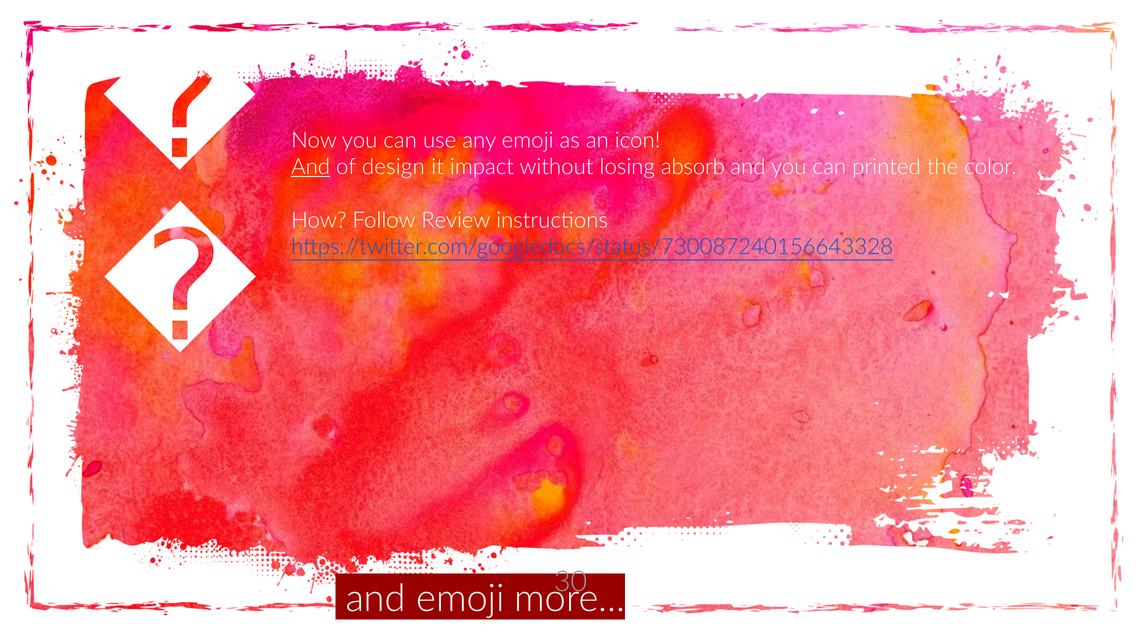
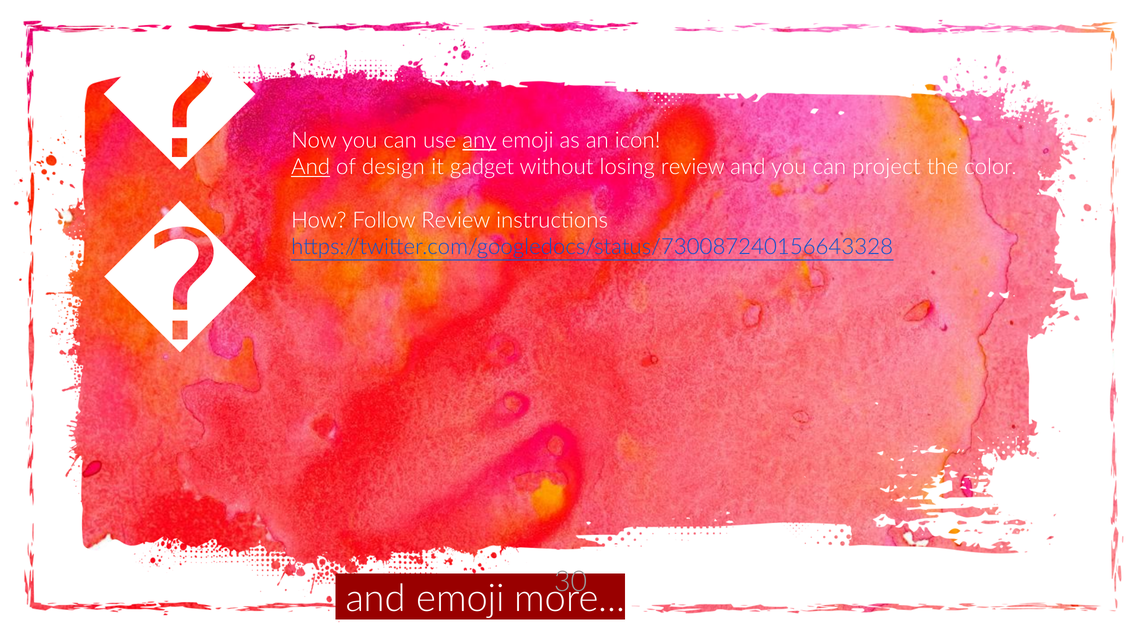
any underline: none -> present
impact: impact -> gadget
losing absorb: absorb -> review
printed: printed -> project
